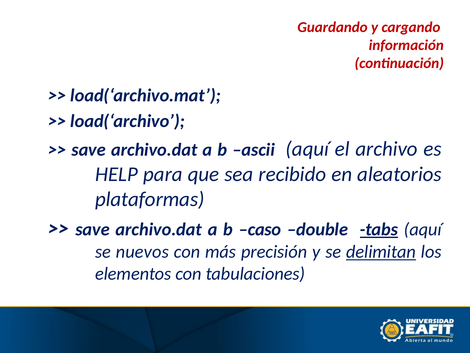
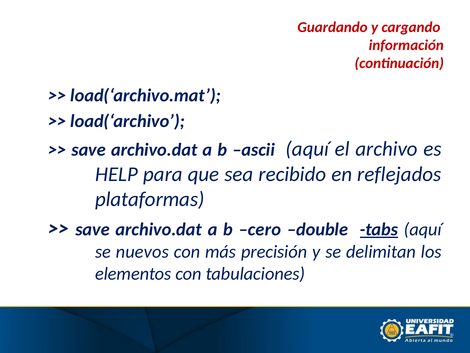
aleatorios: aleatorios -> reflejados
caso: caso -> cero
delimitan underline: present -> none
